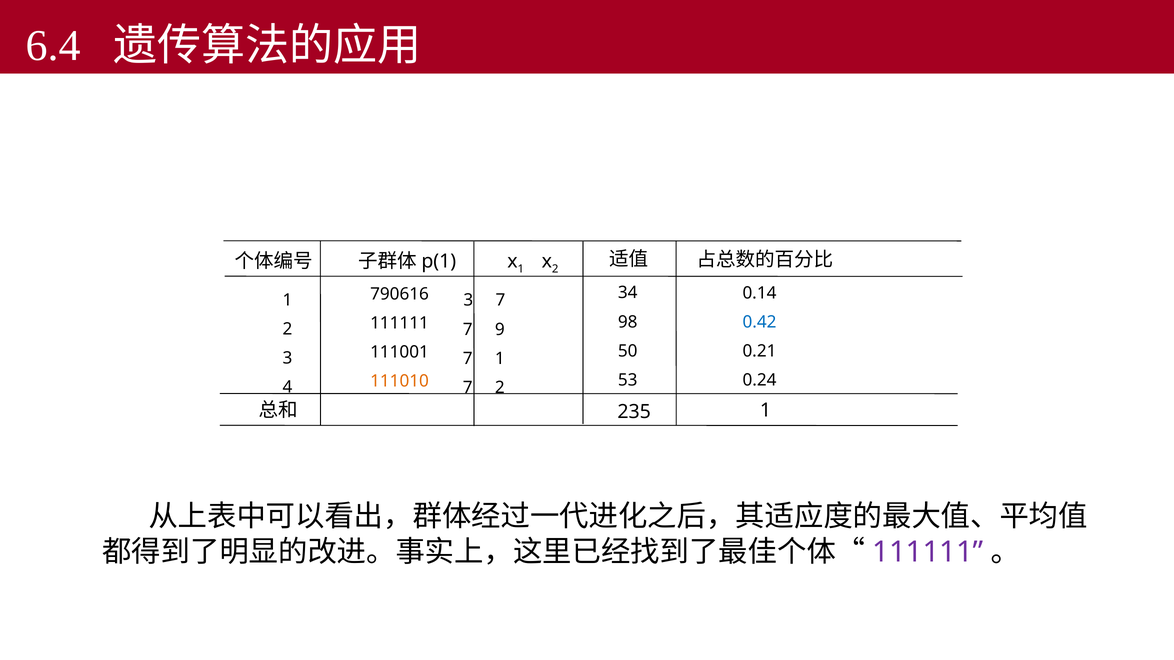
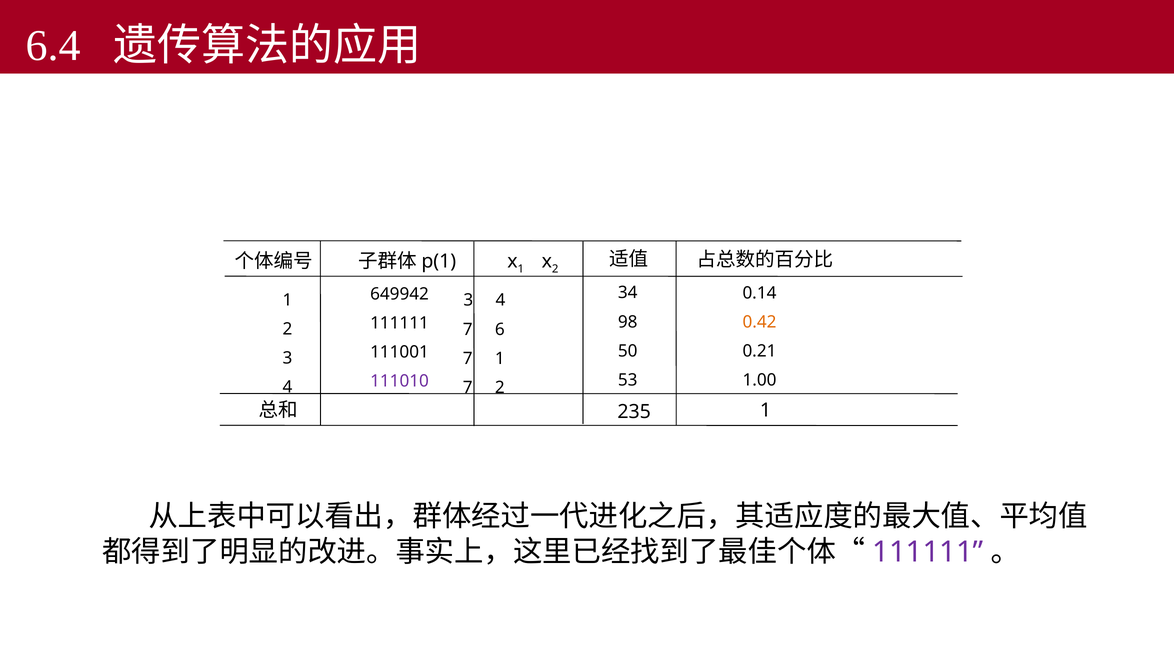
790616: 790616 -> 649942
7 at (500, 300): 7 -> 4
0.42 colour: blue -> orange
9: 9 -> 6
0.24: 0.24 -> 1.00
111010 colour: orange -> purple
